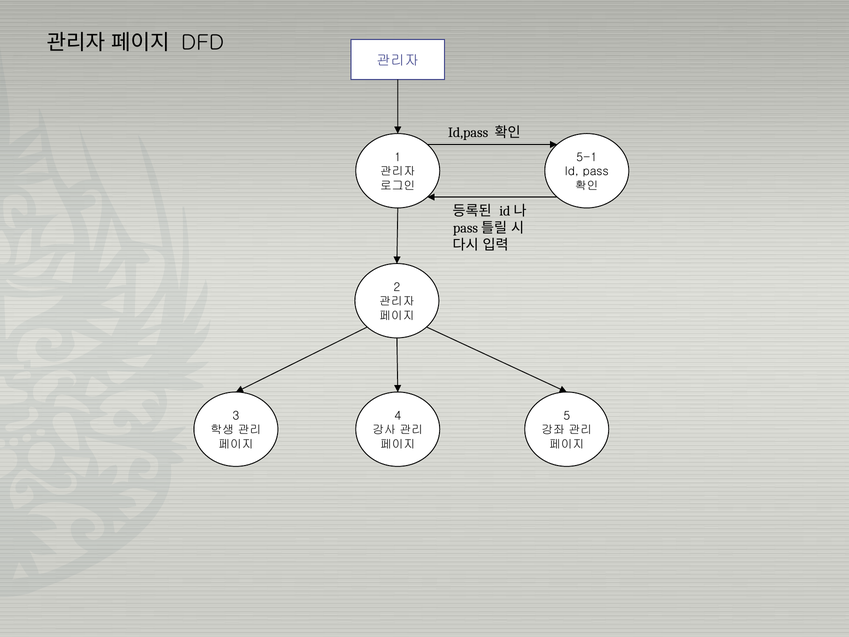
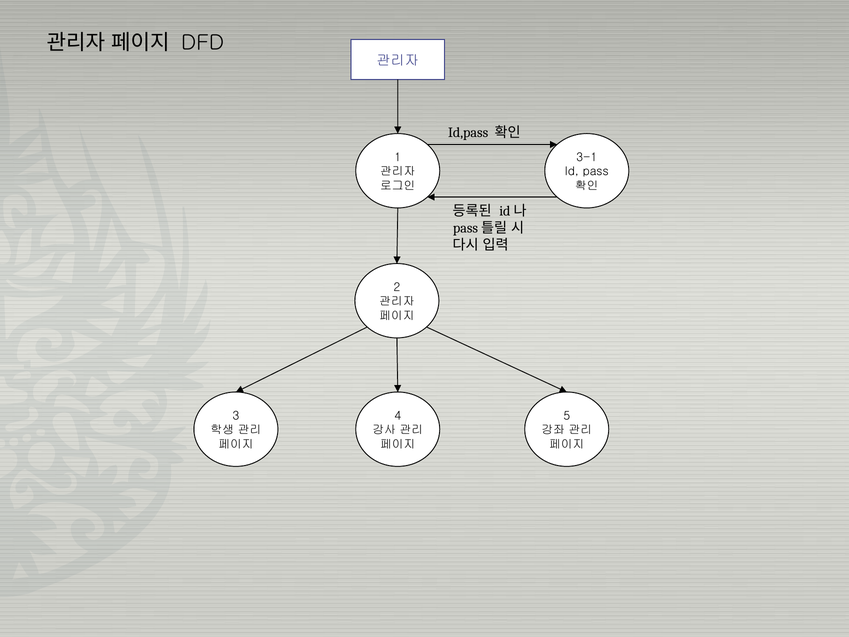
5-1: 5-1 -> 3-1
